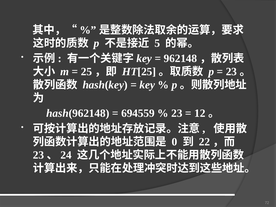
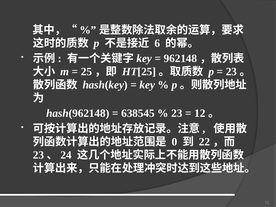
5: 5 -> 6
694559: 694559 -> 638545
